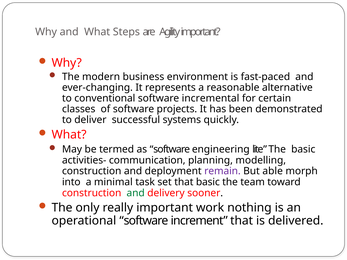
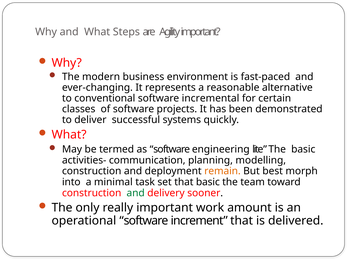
remain colour: purple -> orange
able: able -> best
nothing: nothing -> amount
